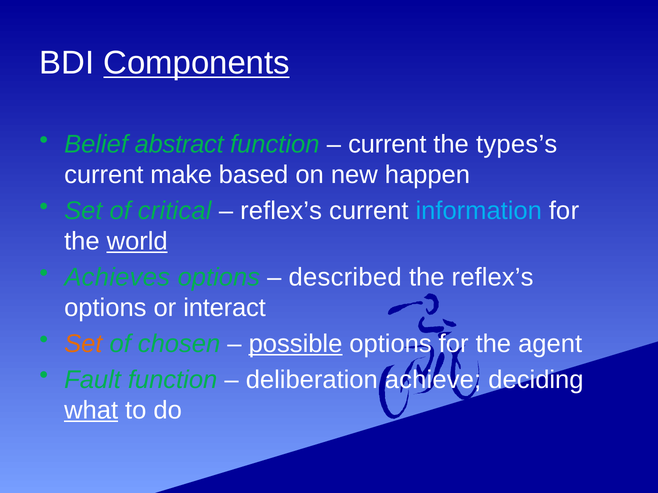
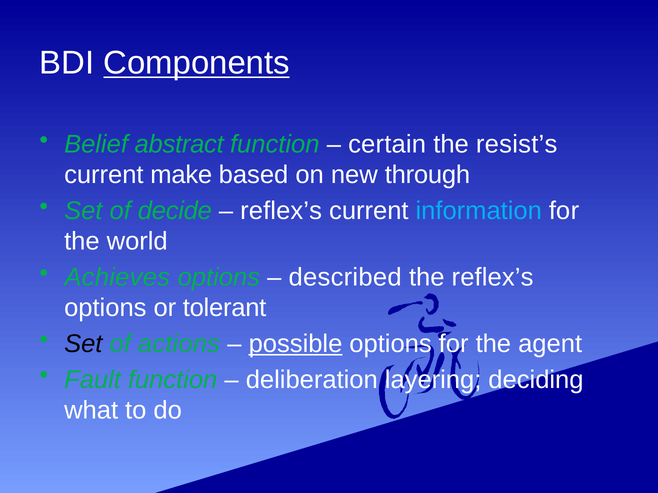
current at (387, 144): current -> certain
types’s: types’s -> resist’s
happen: happen -> through
critical: critical -> decide
world underline: present -> none
interact: interact -> tolerant
Set at (83, 344) colour: orange -> black
chosen: chosen -> actions
achieve: achieve -> layering
what underline: present -> none
